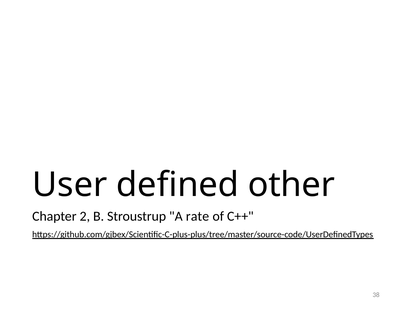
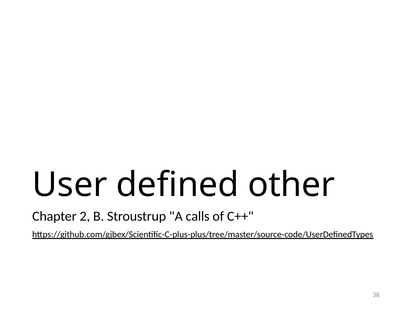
rate: rate -> calls
